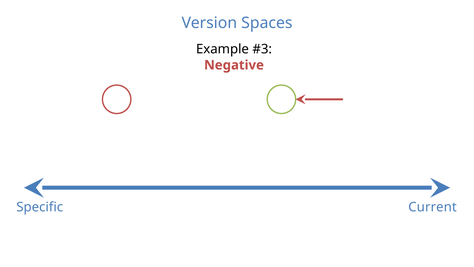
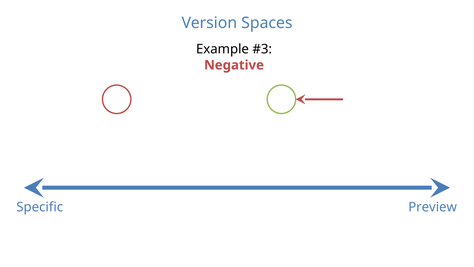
Current: Current -> Preview
